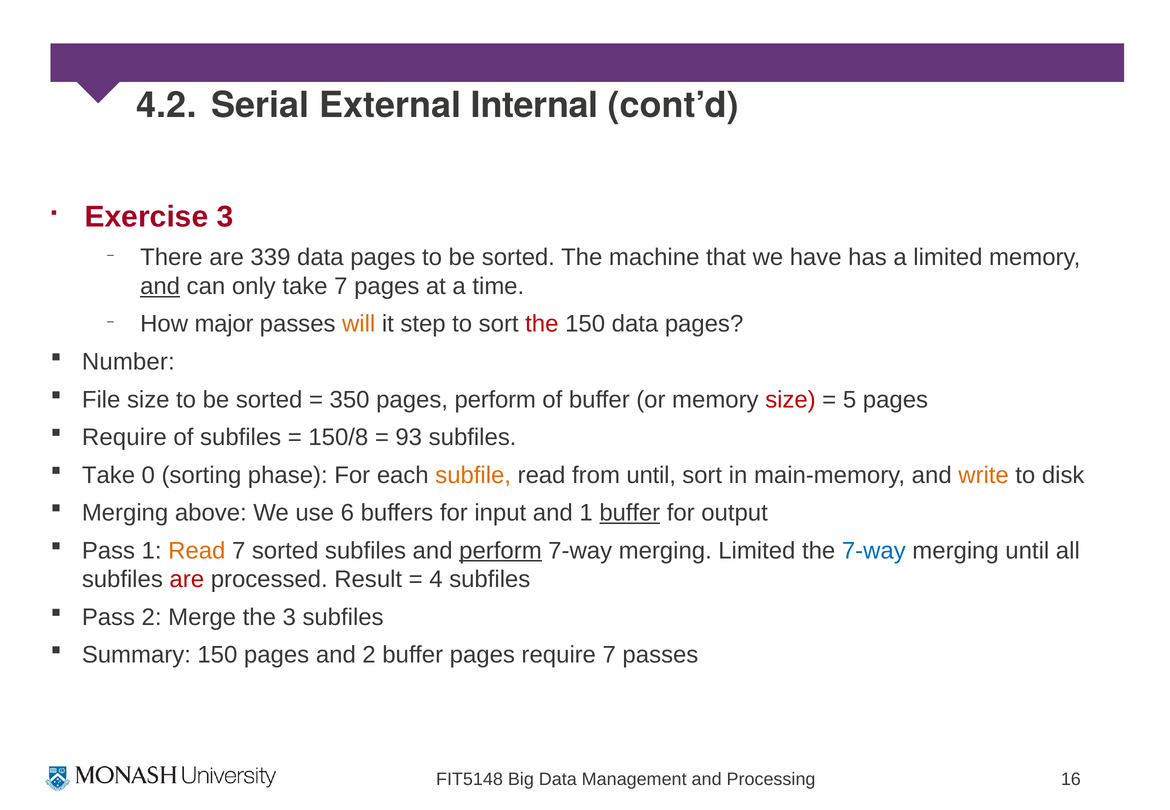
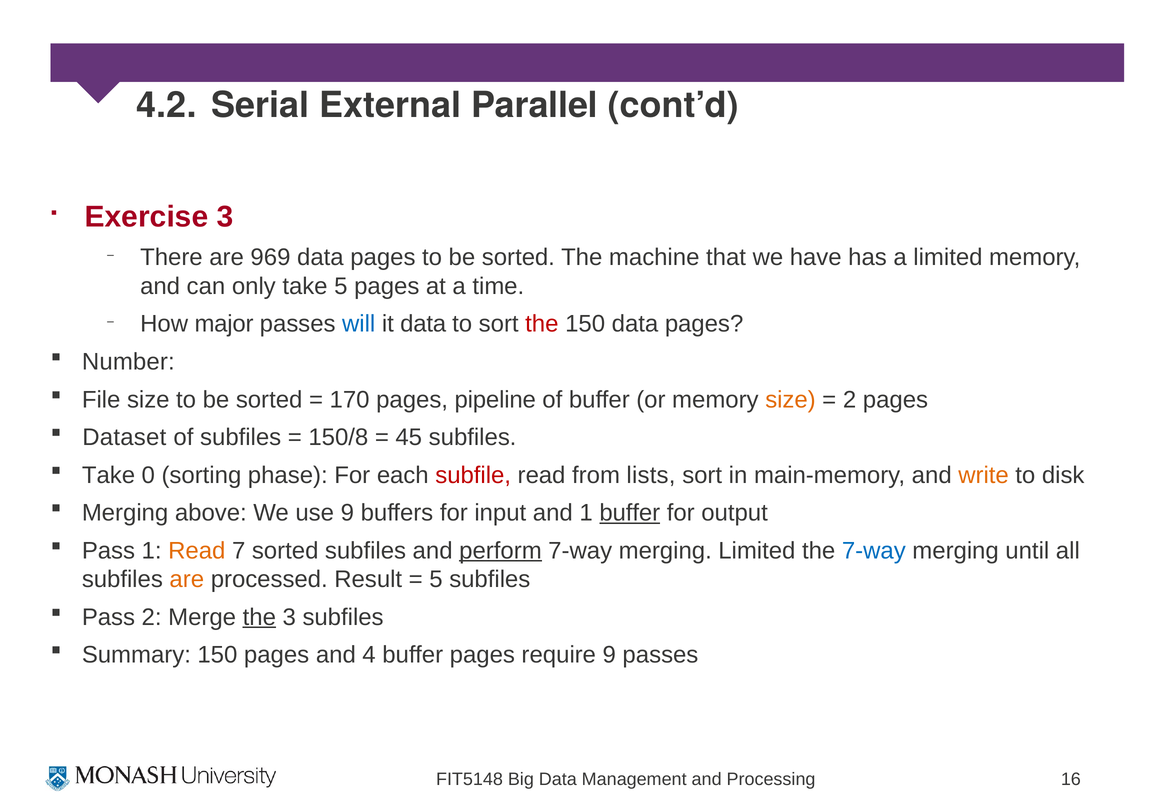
Internal: Internal -> Parallel
339: 339 -> 969
and at (160, 286) underline: present -> none
take 7: 7 -> 5
will colour: orange -> blue
it step: step -> data
350: 350 -> 170
pages perform: perform -> pipeline
size at (790, 400) colour: red -> orange
5 at (850, 400): 5 -> 2
Require at (124, 437): Require -> Dataset
93: 93 -> 45
subfile colour: orange -> red
from until: until -> lists
use 6: 6 -> 9
are at (187, 579) colour: red -> orange
4 at (436, 579): 4 -> 5
the at (259, 617) underline: none -> present
and 2: 2 -> 4
require 7: 7 -> 9
